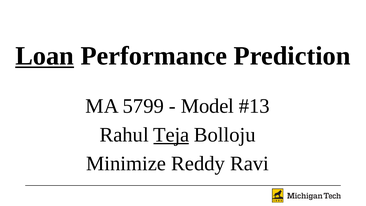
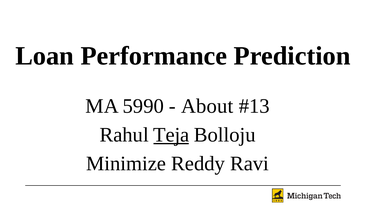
Loan underline: present -> none
5799: 5799 -> 5990
Model: Model -> About
